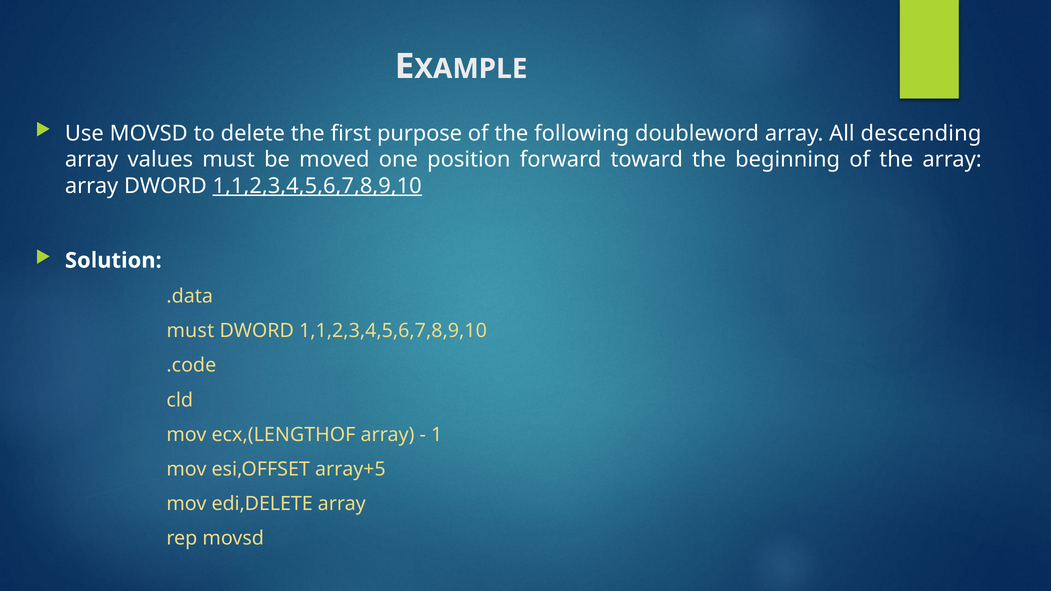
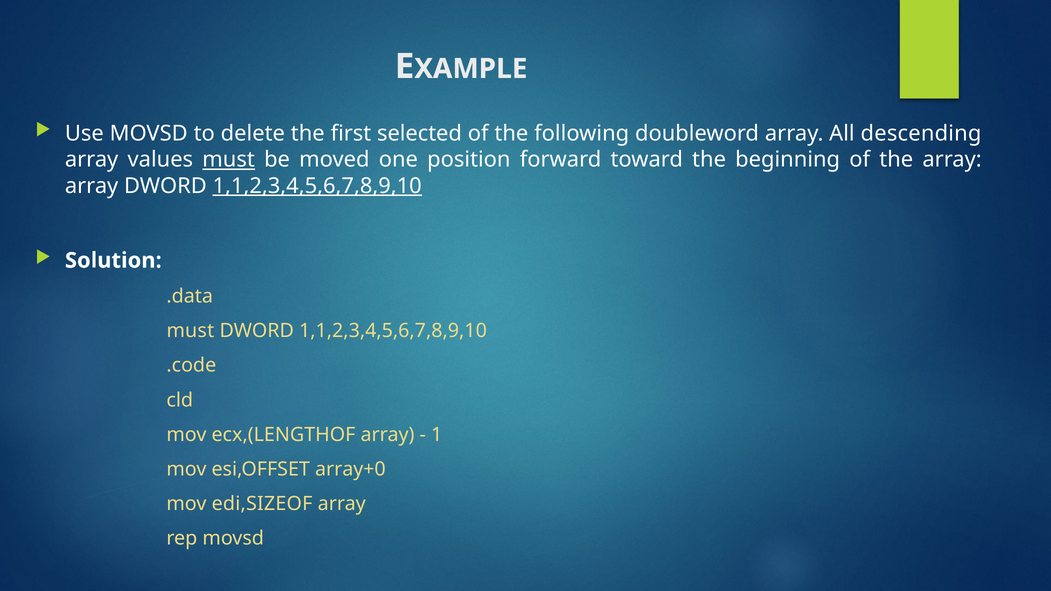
purpose: purpose -> selected
must at (229, 160) underline: none -> present
array+5: array+5 -> array+0
edi,DELETE: edi,DELETE -> edi,SIZEOF
